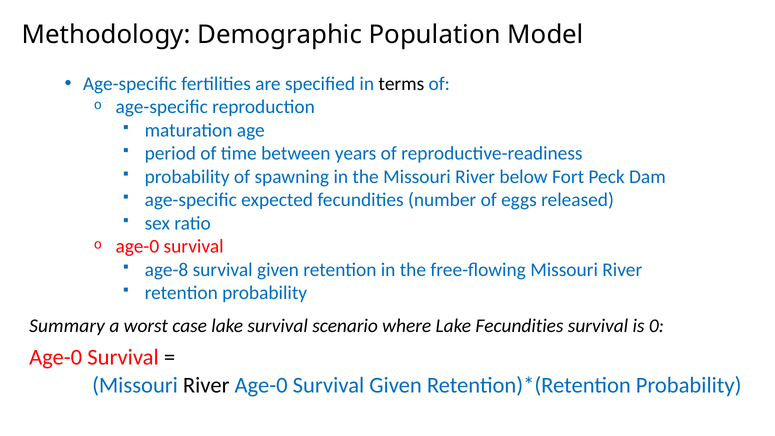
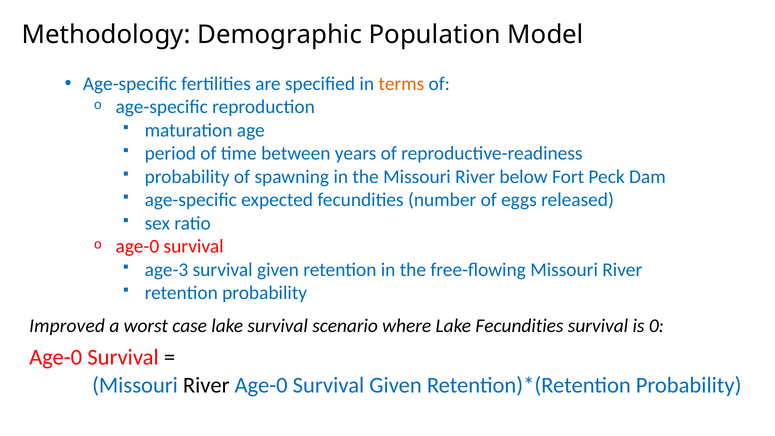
terms colour: black -> orange
age-8: age-8 -> age-3
Summary: Summary -> Improved
